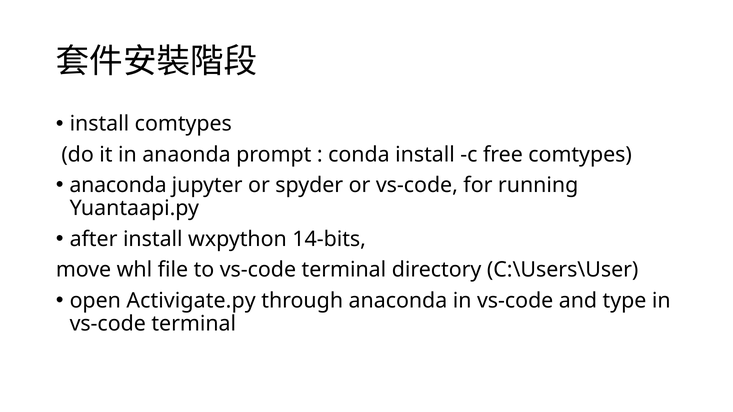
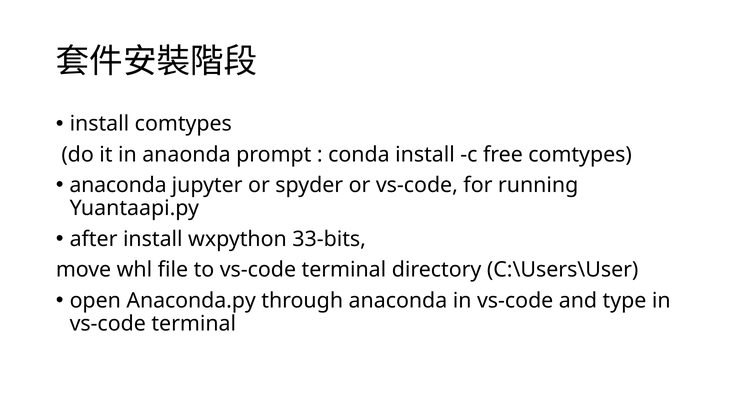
14-bits: 14-bits -> 33-bits
Activigate.py: Activigate.py -> Anaconda.py
